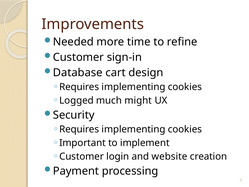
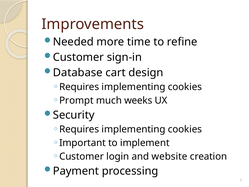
Logged: Logged -> Prompt
might: might -> weeks
